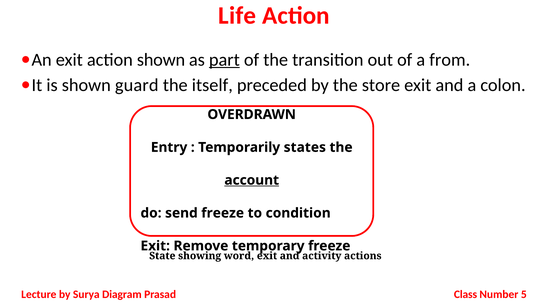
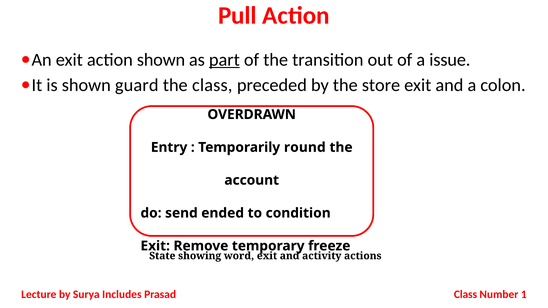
Life: Life -> Pull
from: from -> issue
the itself: itself -> class
states: states -> round
account underline: present -> none
send freeze: freeze -> ended
Diagram: Diagram -> Includes
5: 5 -> 1
